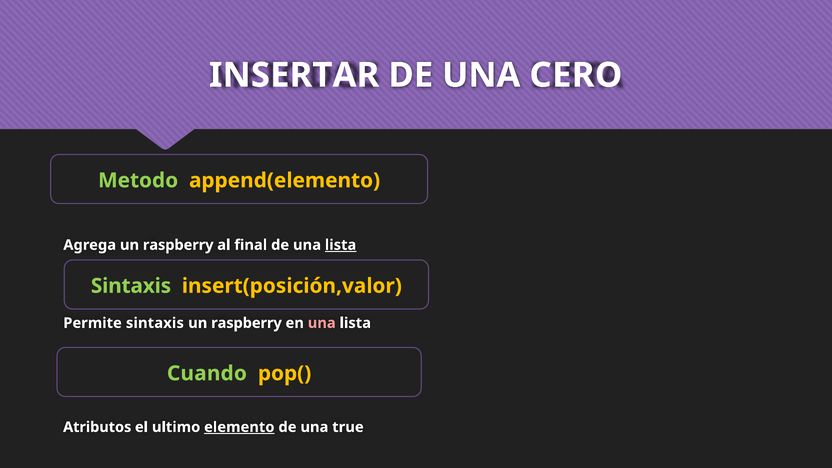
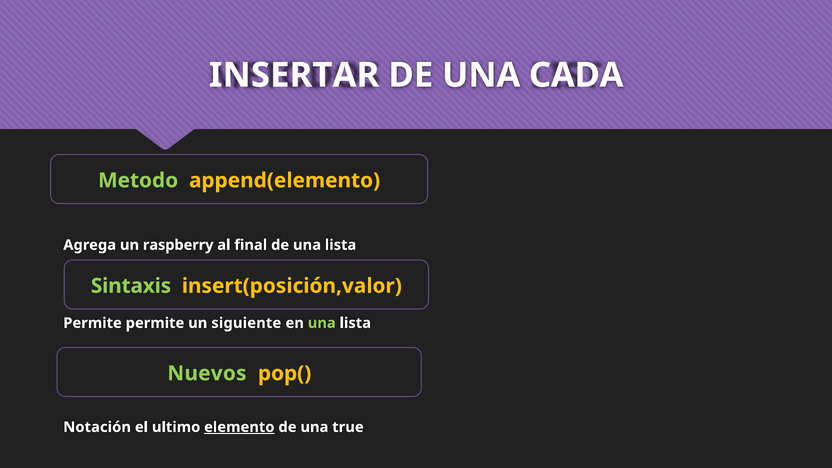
CERO: CERO -> CADA
lista at (341, 245) underline: present -> none
Permite sintaxis: sintaxis -> permite
raspberry at (246, 323): raspberry -> siguiente
una at (322, 323) colour: pink -> light green
Cuando: Cuando -> Nuevos
Atributos: Atributos -> Notación
